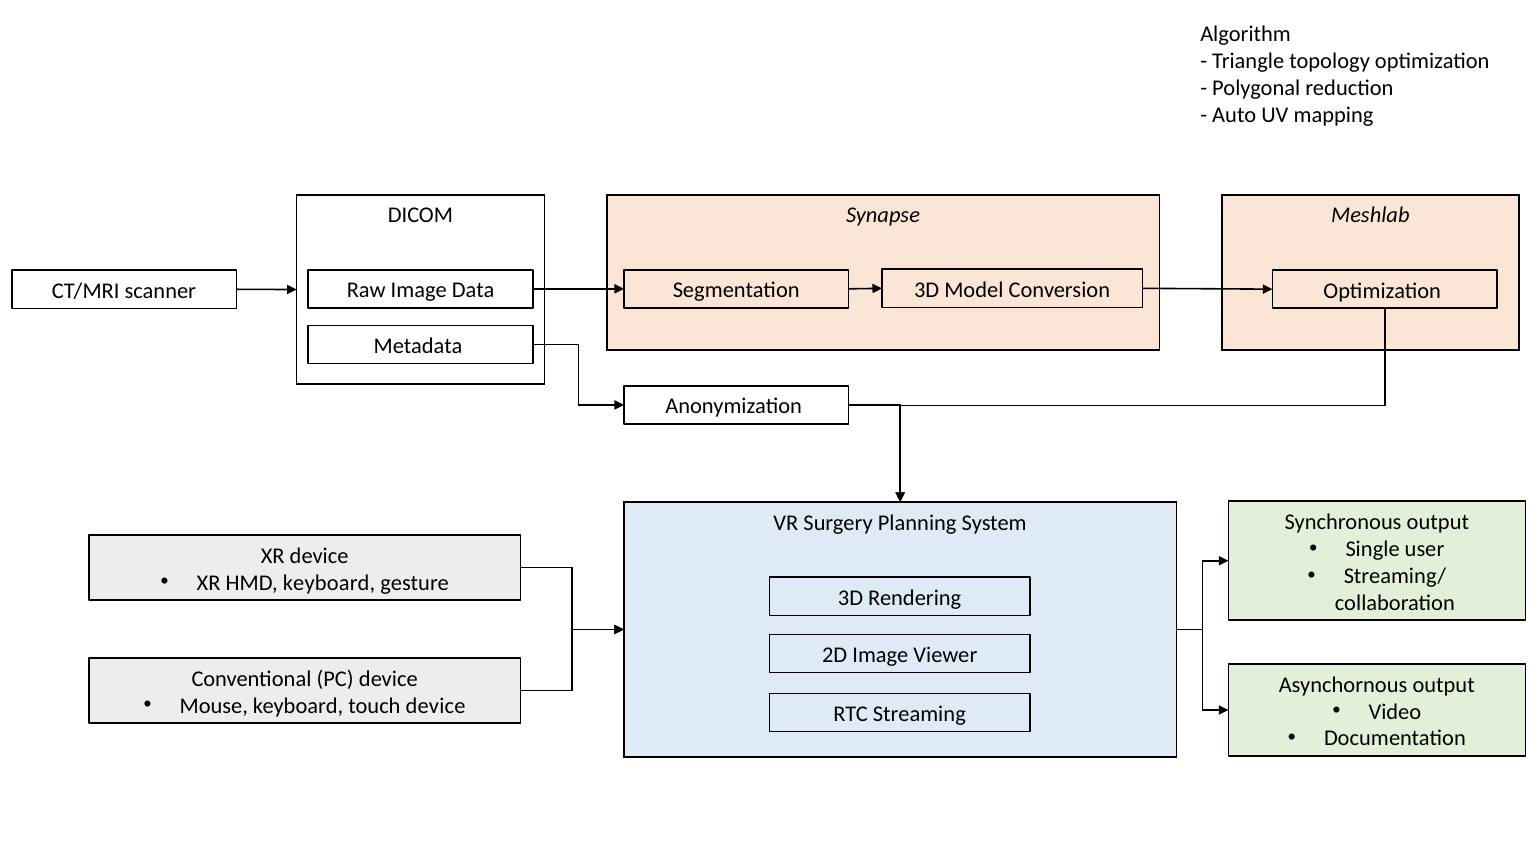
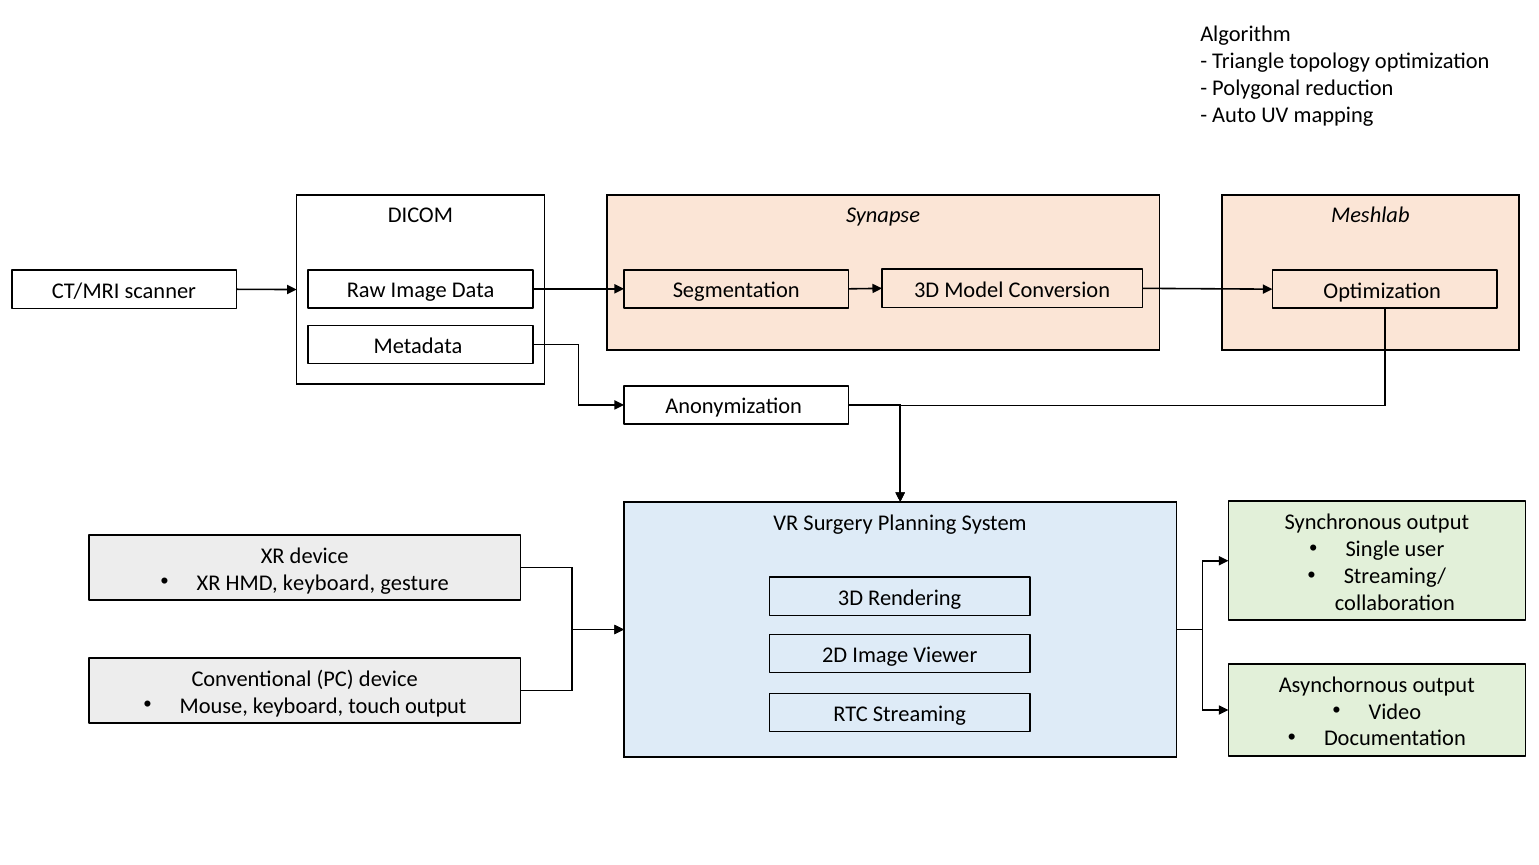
touch device: device -> output
